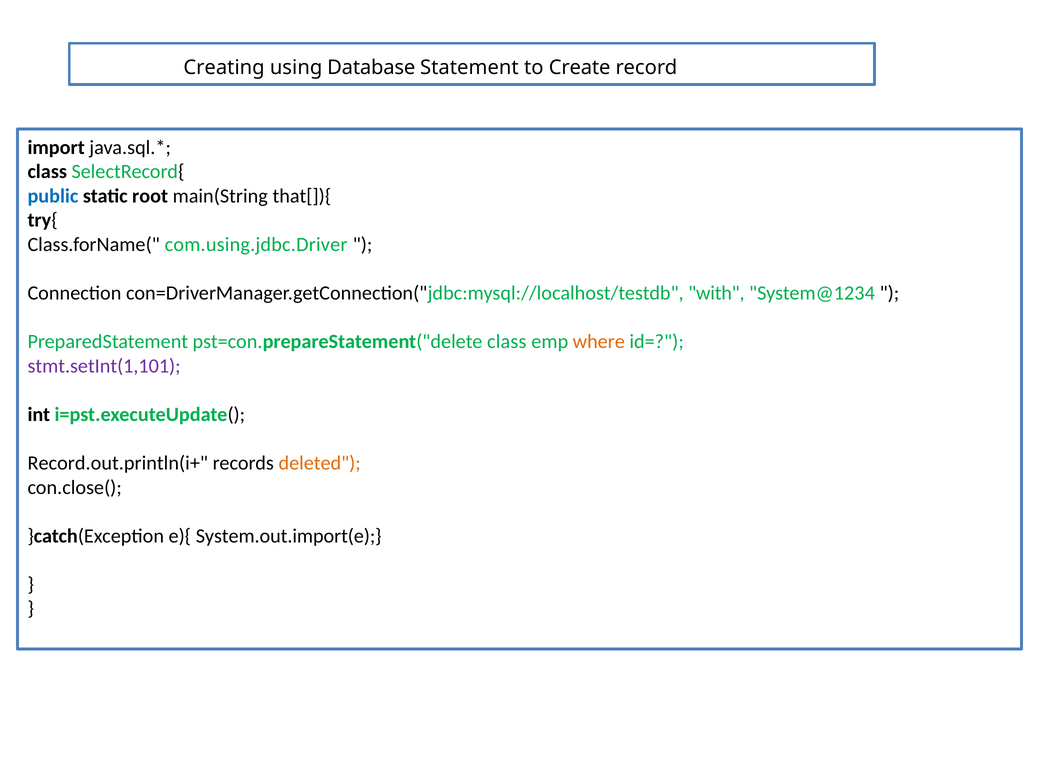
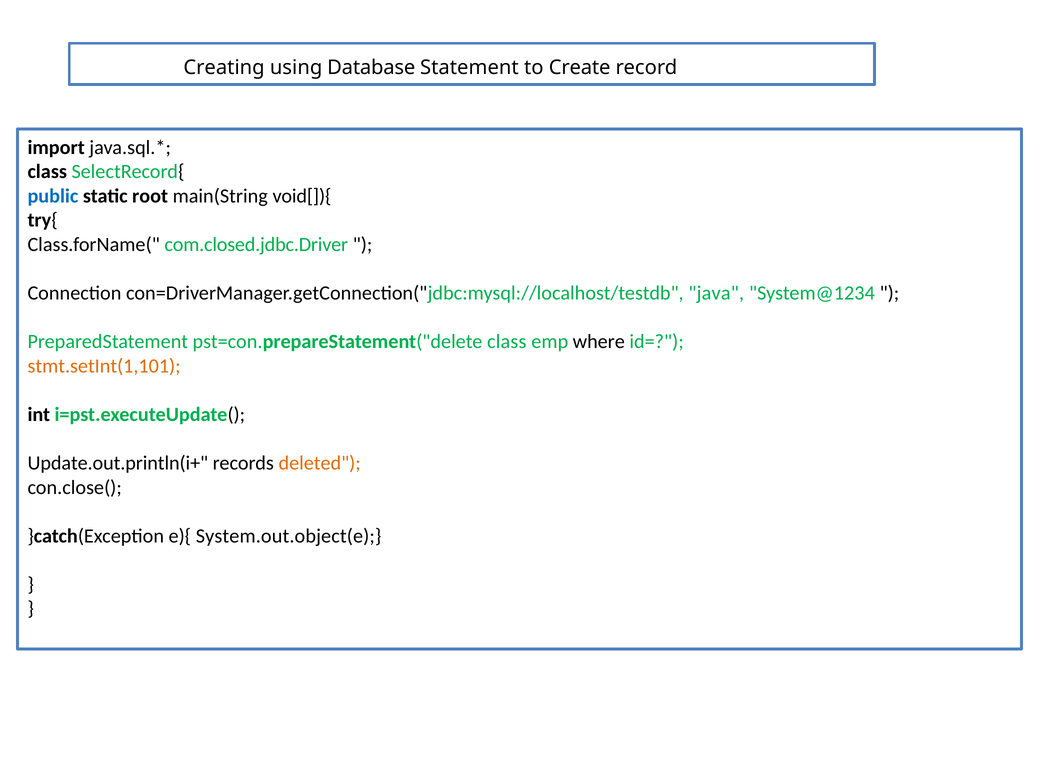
that[]){: that[]){ -> void[]){
com.using.jdbc.Driver: com.using.jdbc.Driver -> com.closed.jdbc.Driver
with: with -> java
where colour: orange -> black
stmt.setInt(1,101 colour: purple -> orange
Record.out.println(i+: Record.out.println(i+ -> Update.out.println(i+
System.out.import(e: System.out.import(e -> System.out.object(e
